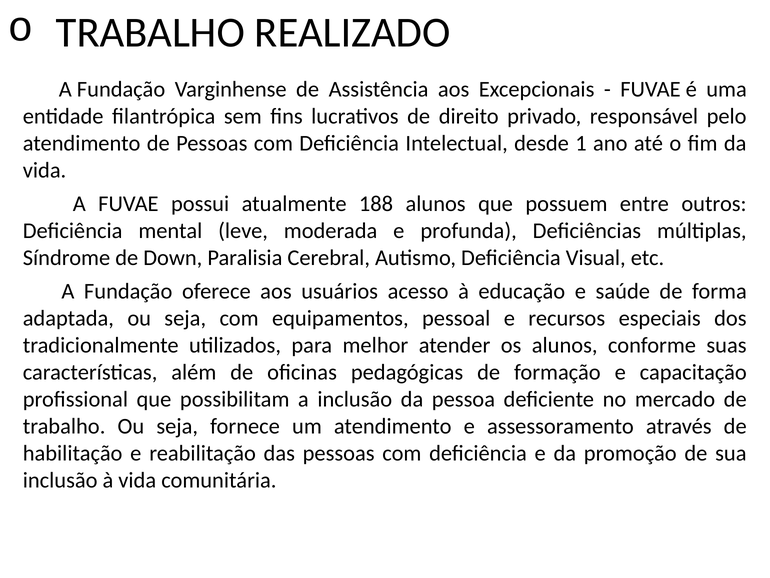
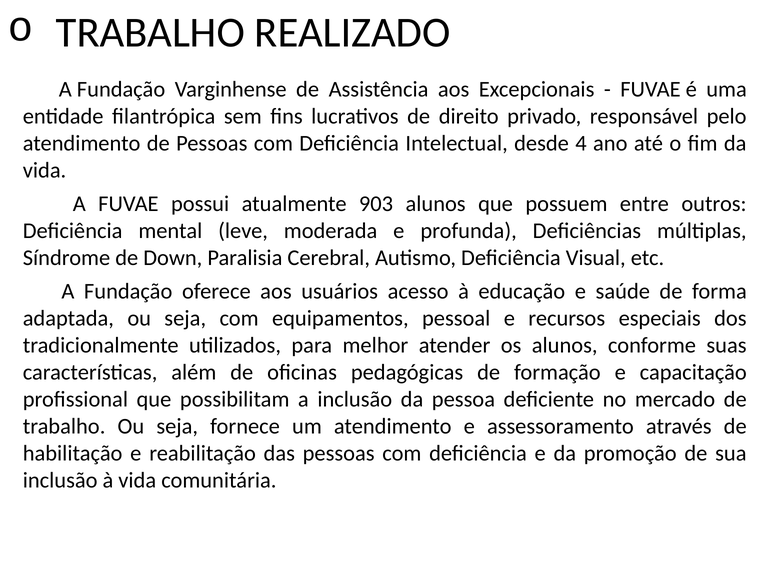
1: 1 -> 4
188: 188 -> 903
